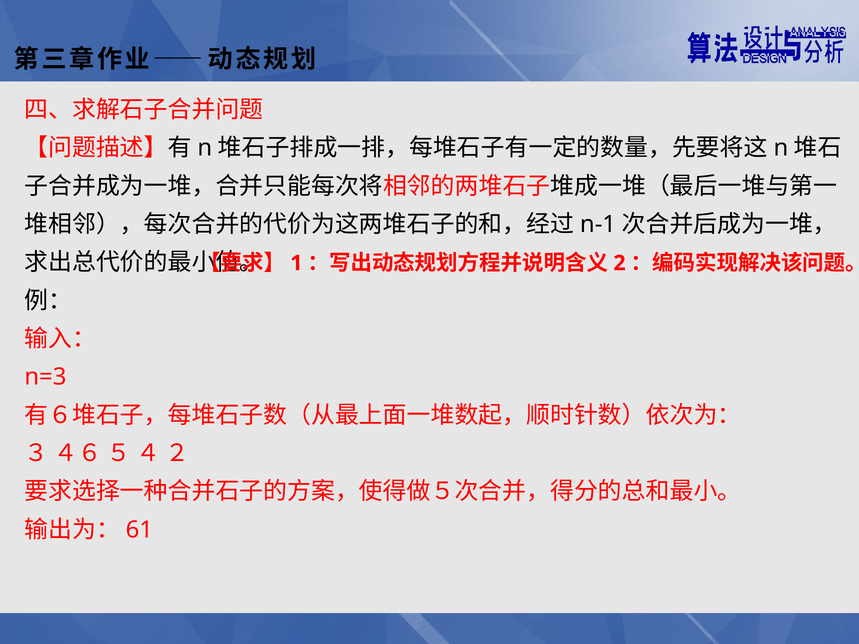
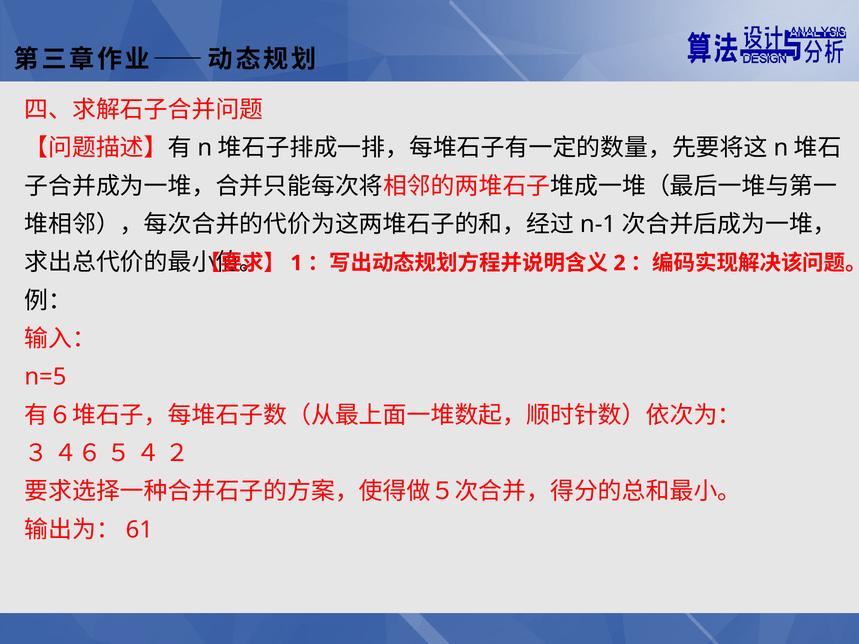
n=3: n=3 -> n=5
